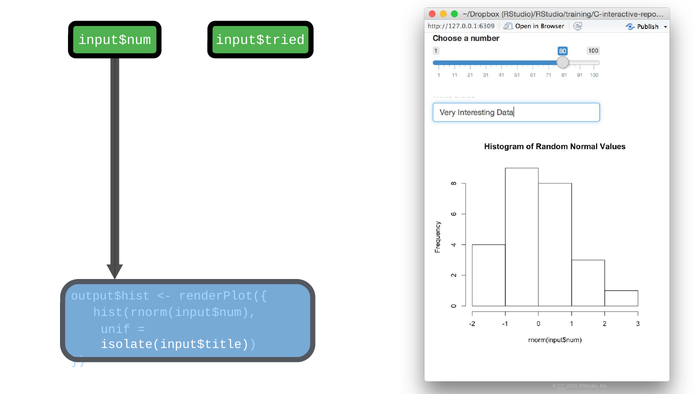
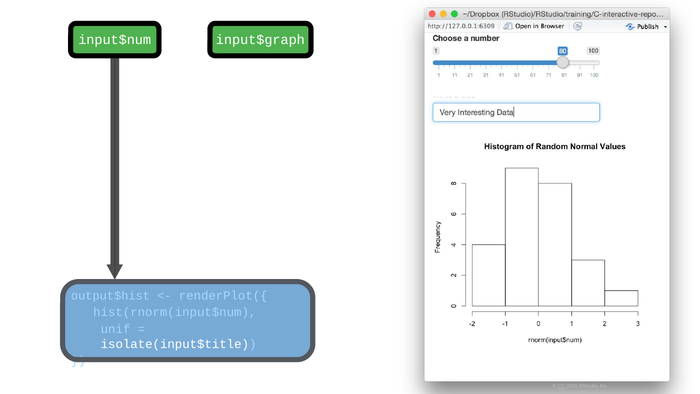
input$tried: input$tried -> input$graph
